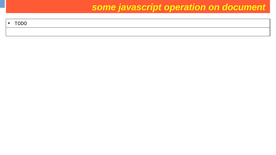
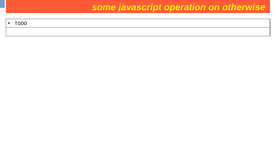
document: document -> otherwise
